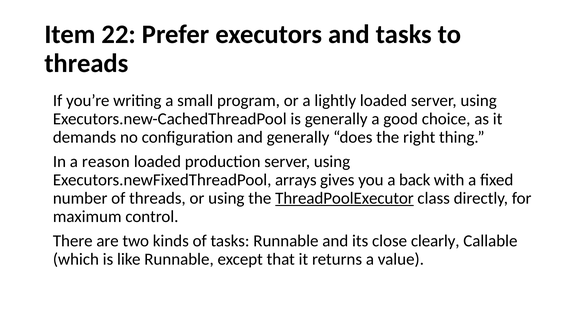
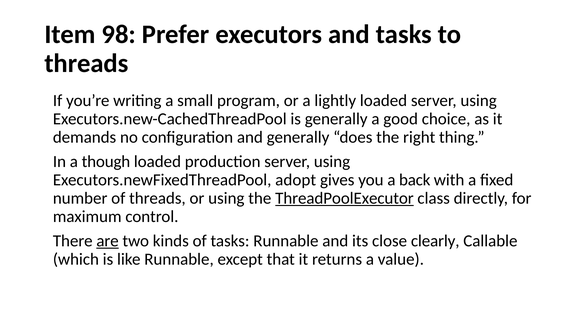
22: 22 -> 98
reason: reason -> though
arrays: arrays -> adopt
are underline: none -> present
